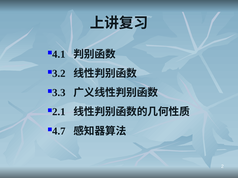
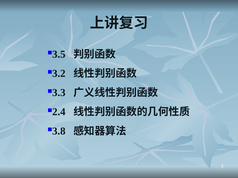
4.1: 4.1 -> 3.5
2.1: 2.1 -> 2.4
4.7: 4.7 -> 3.8
